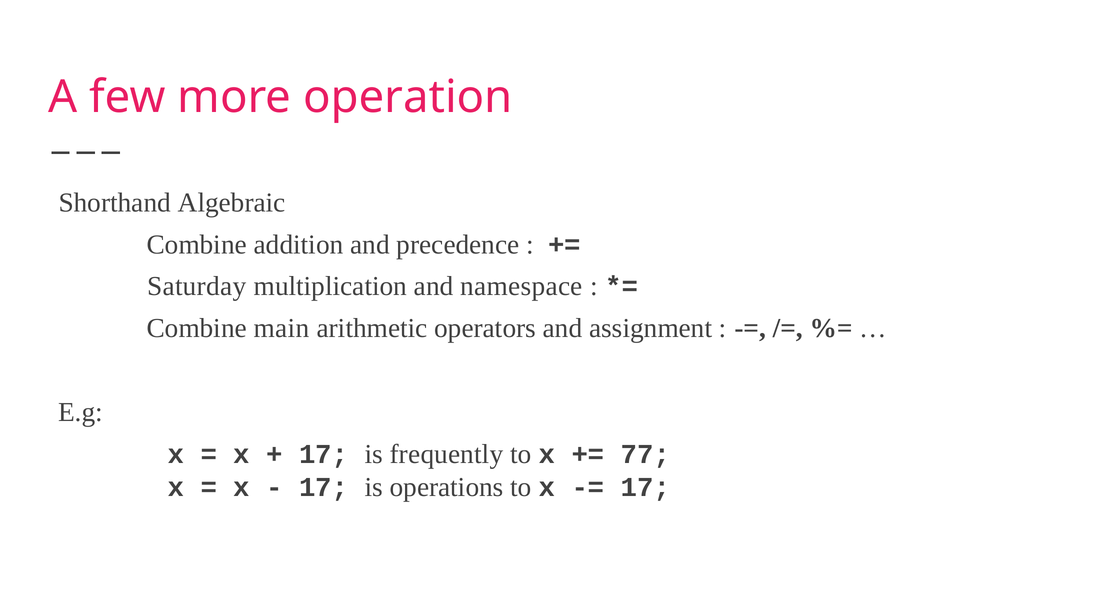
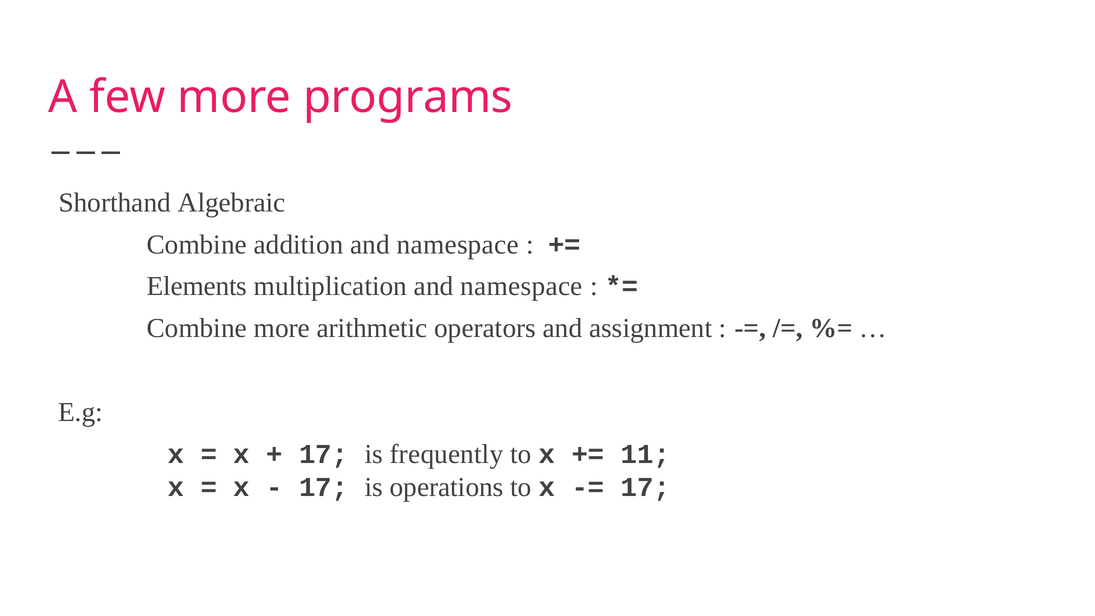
operation: operation -> programs
addition and precedence: precedence -> namespace
Saturday: Saturday -> Elements
Combine main: main -> more
77: 77 -> 11
